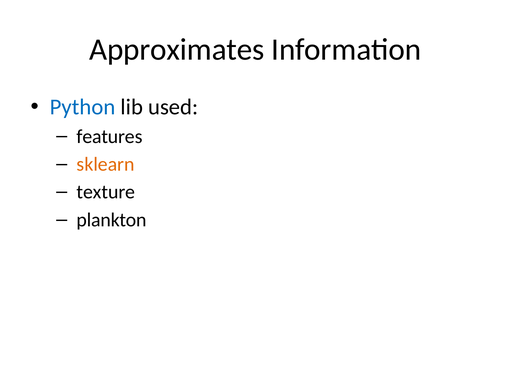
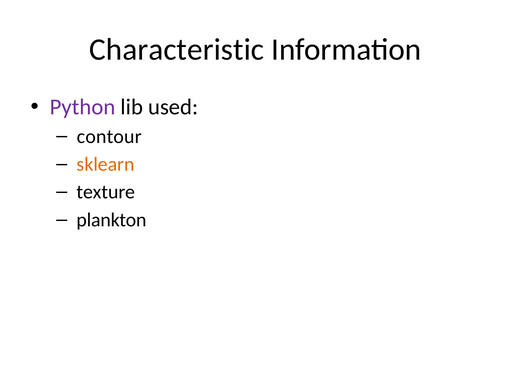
Approximates: Approximates -> Characteristic
Python colour: blue -> purple
features: features -> contour
